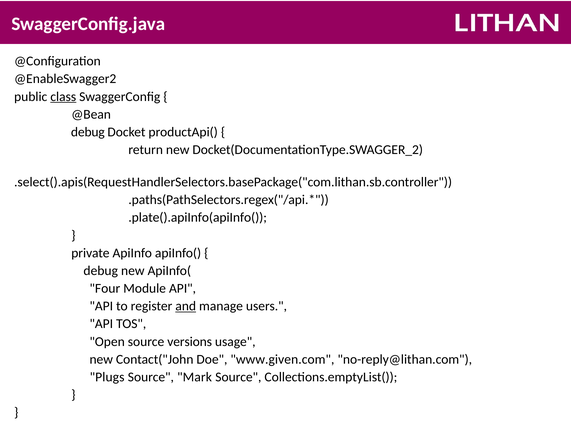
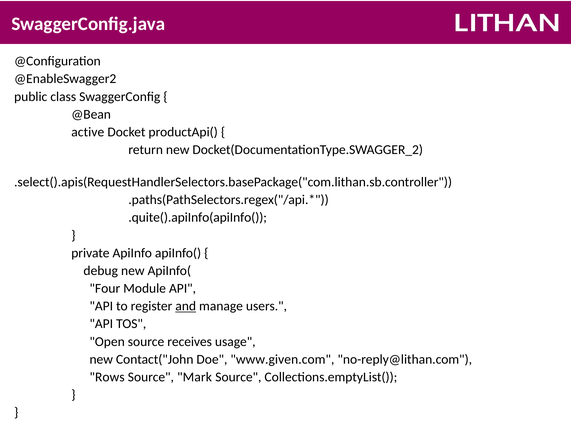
class underline: present -> none
debug at (88, 132): debug -> active
.plate().apiInfo(apiInfo(: .plate().apiInfo(apiInfo( -> .quite().apiInfo(apiInfo(
versions: versions -> receives
Plugs: Plugs -> Rows
